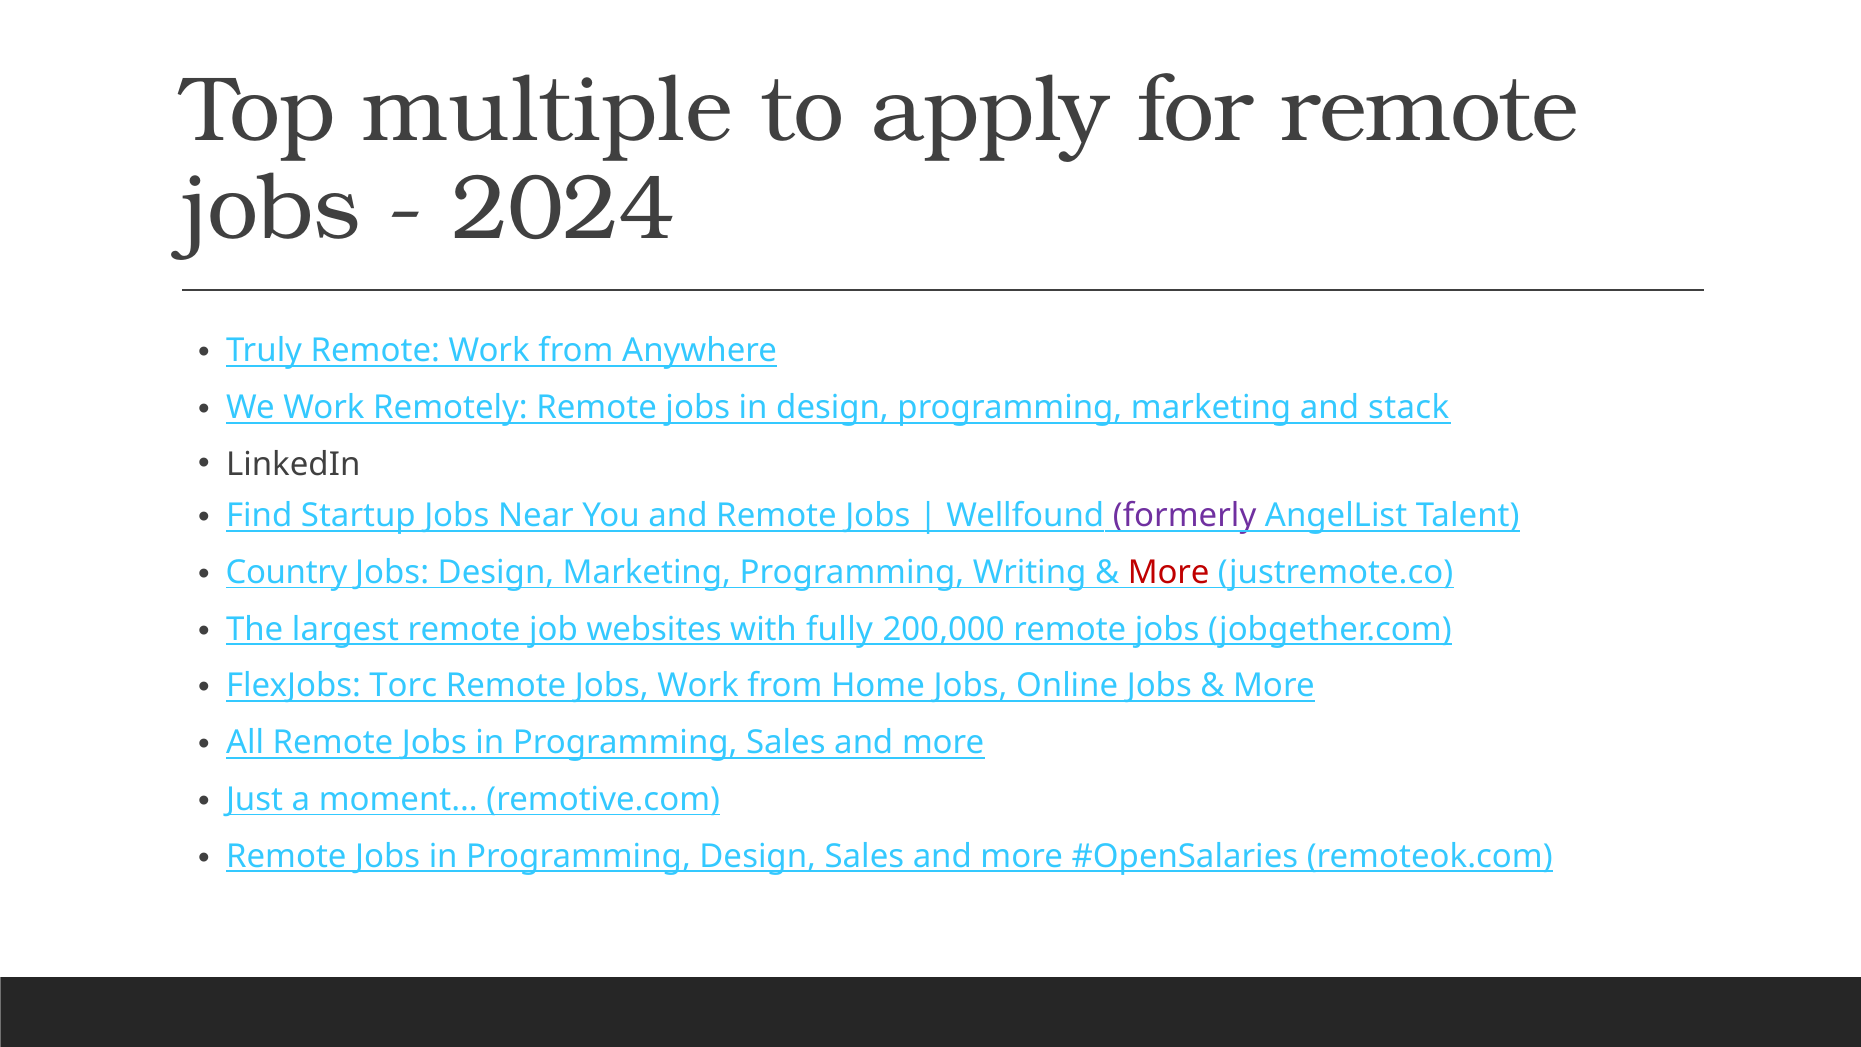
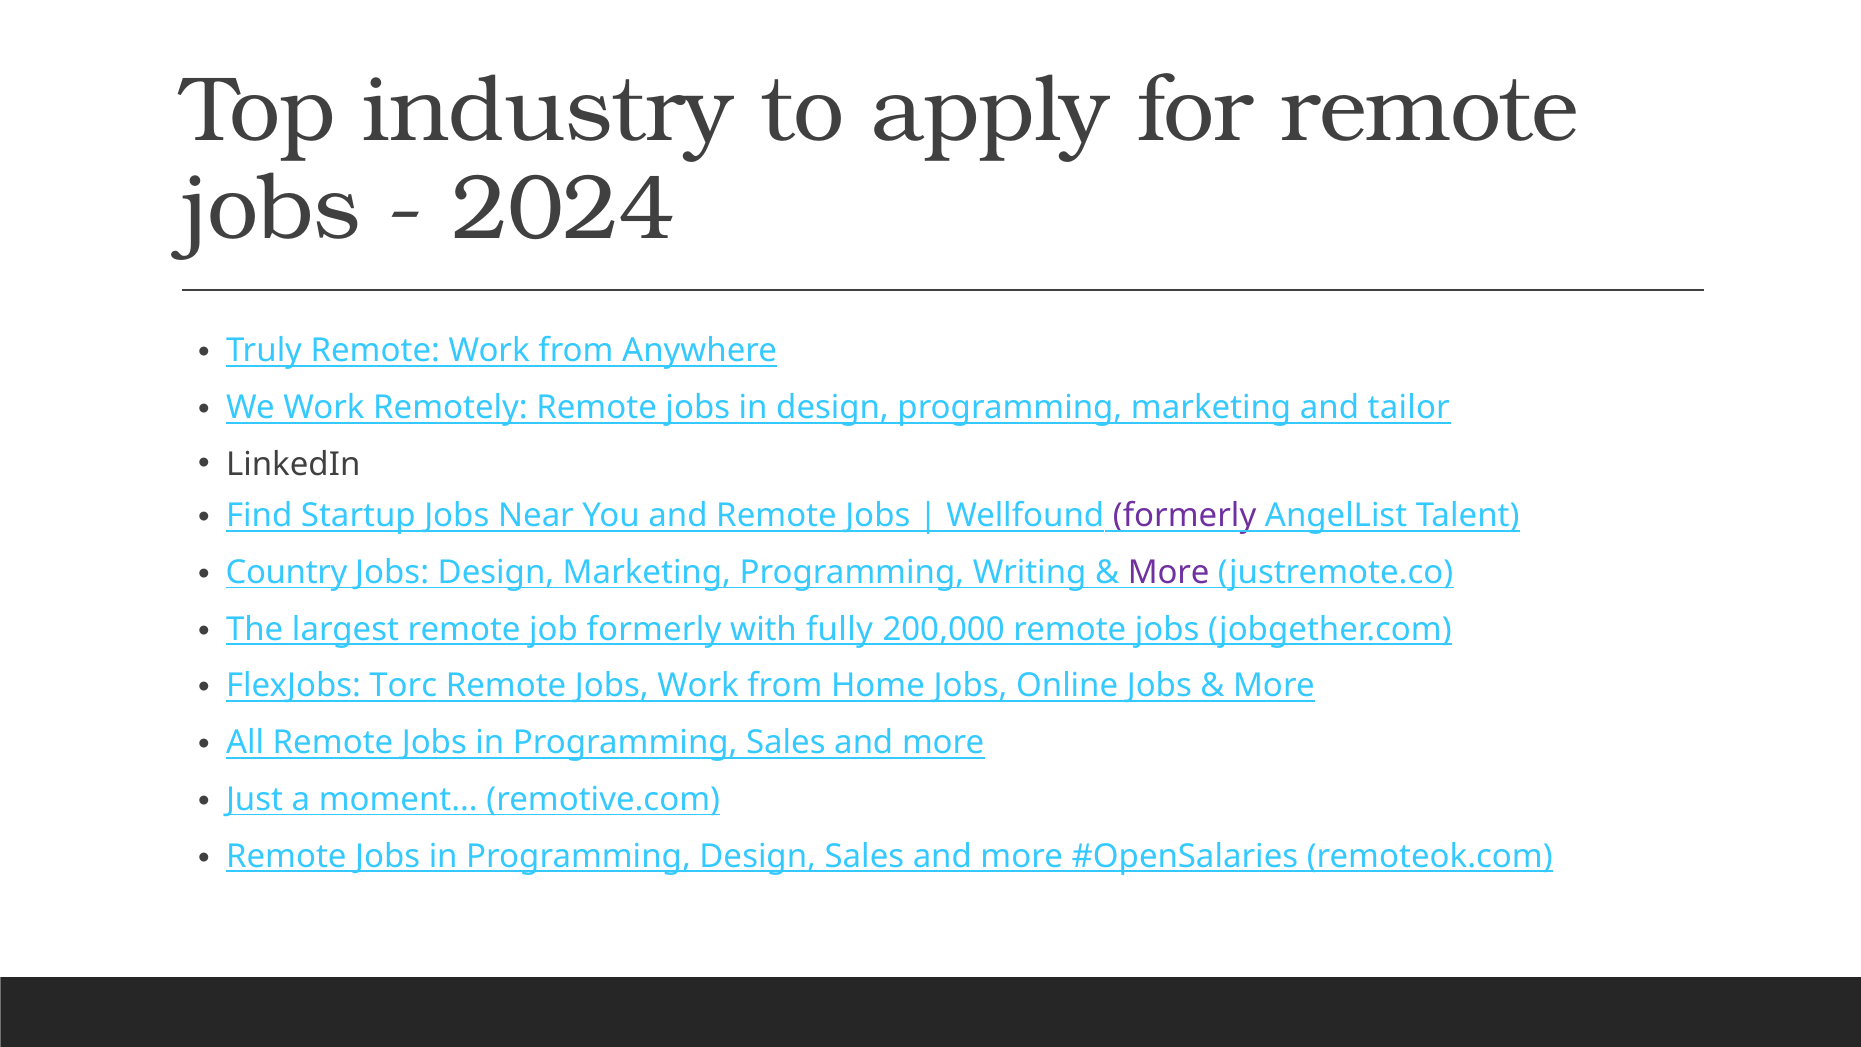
multiple: multiple -> industry
stack: stack -> tailor
More at (1169, 572) colour: red -> purple
job websites: websites -> formerly
